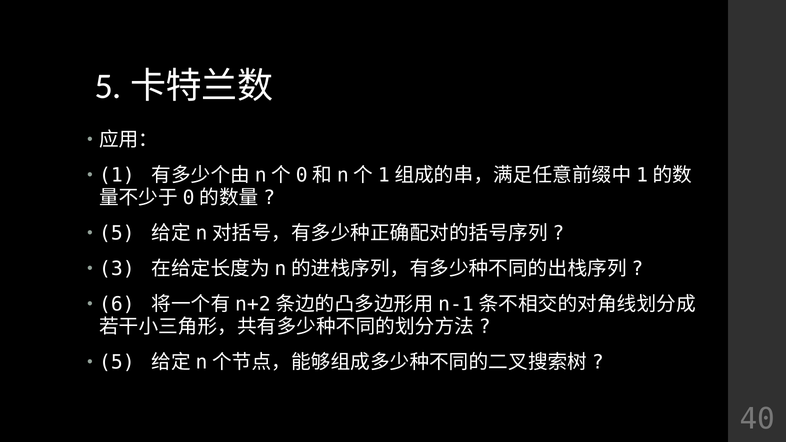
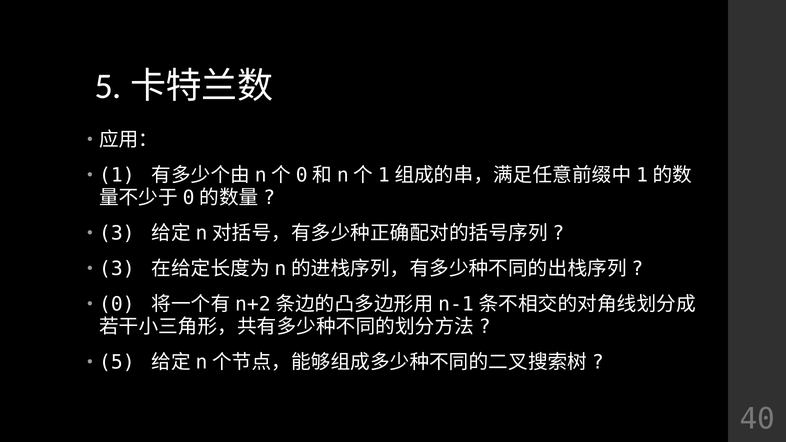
5 at (117, 233): 5 -> 3
6: 6 -> 0
